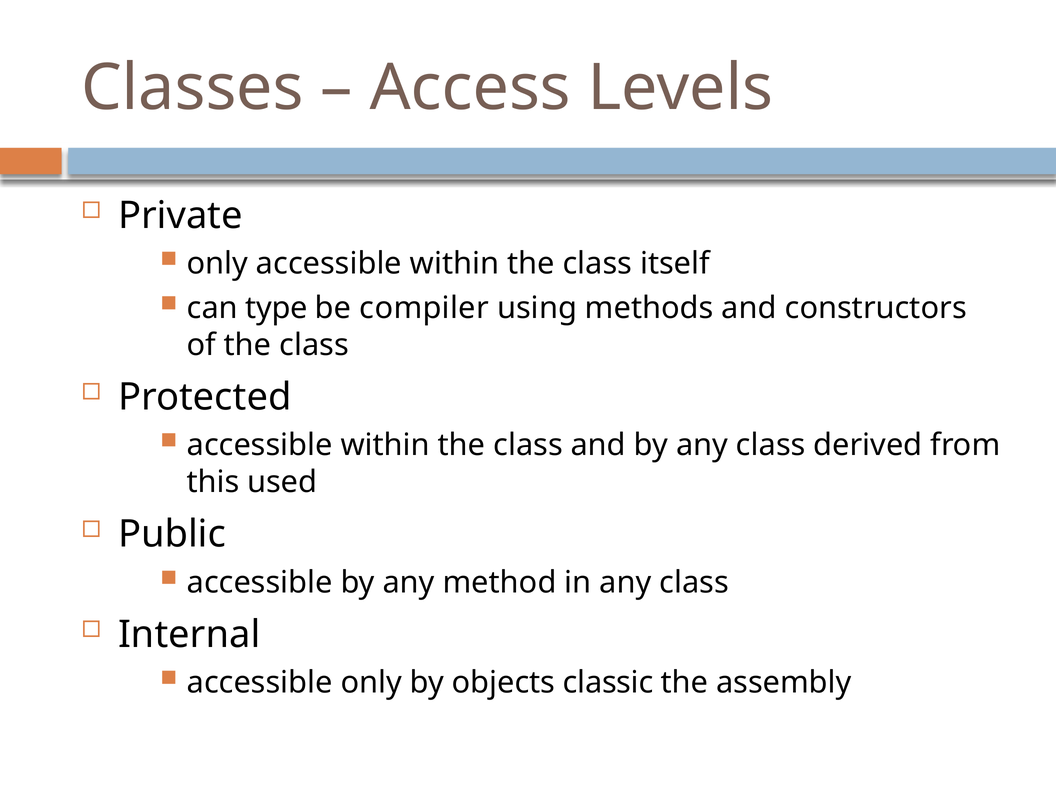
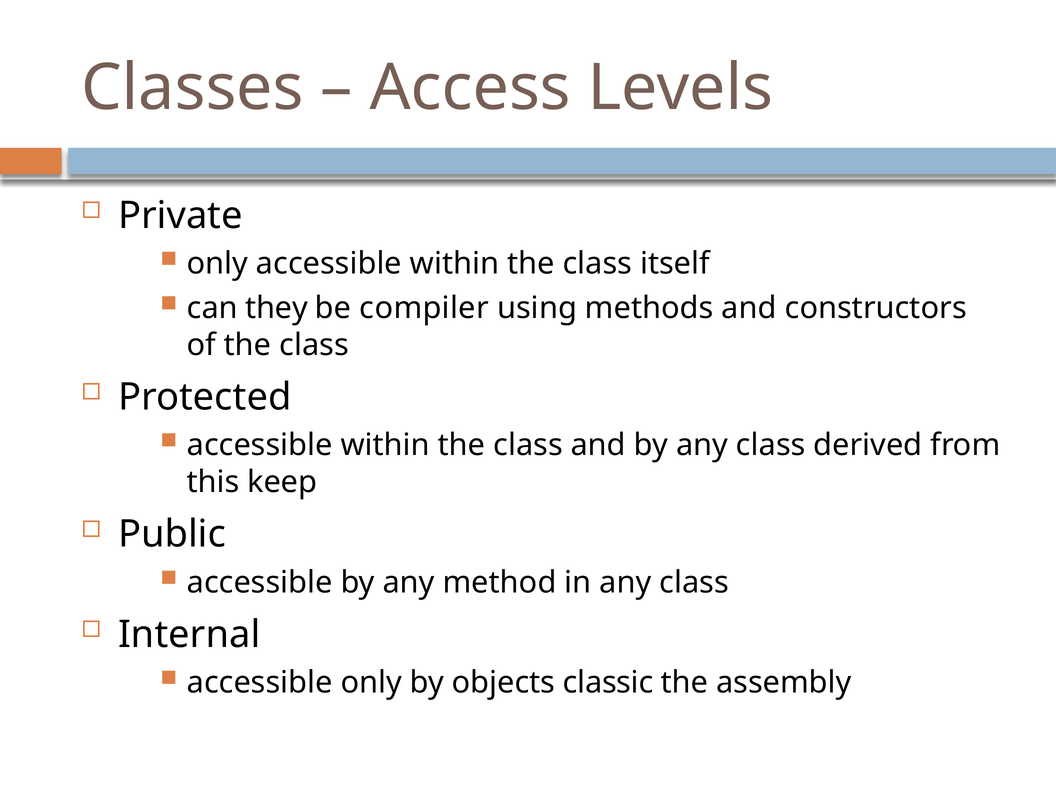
type: type -> they
used: used -> keep
